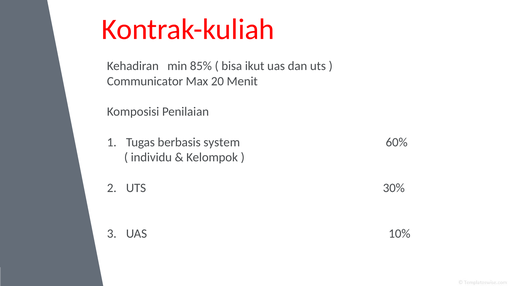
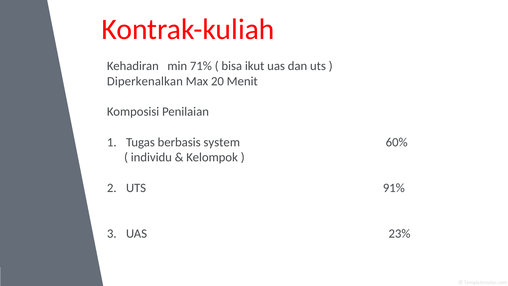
85%: 85% -> 71%
Communicator: Communicator -> Diperkenalkan
30%: 30% -> 91%
10%: 10% -> 23%
